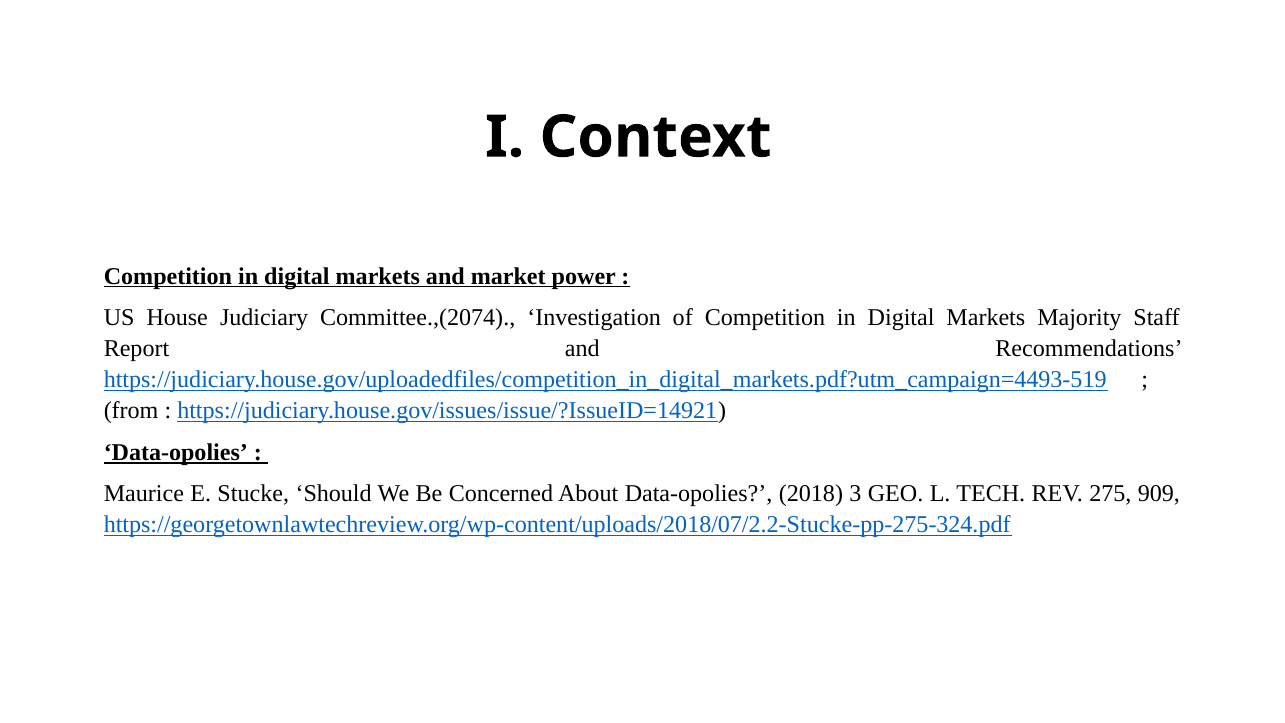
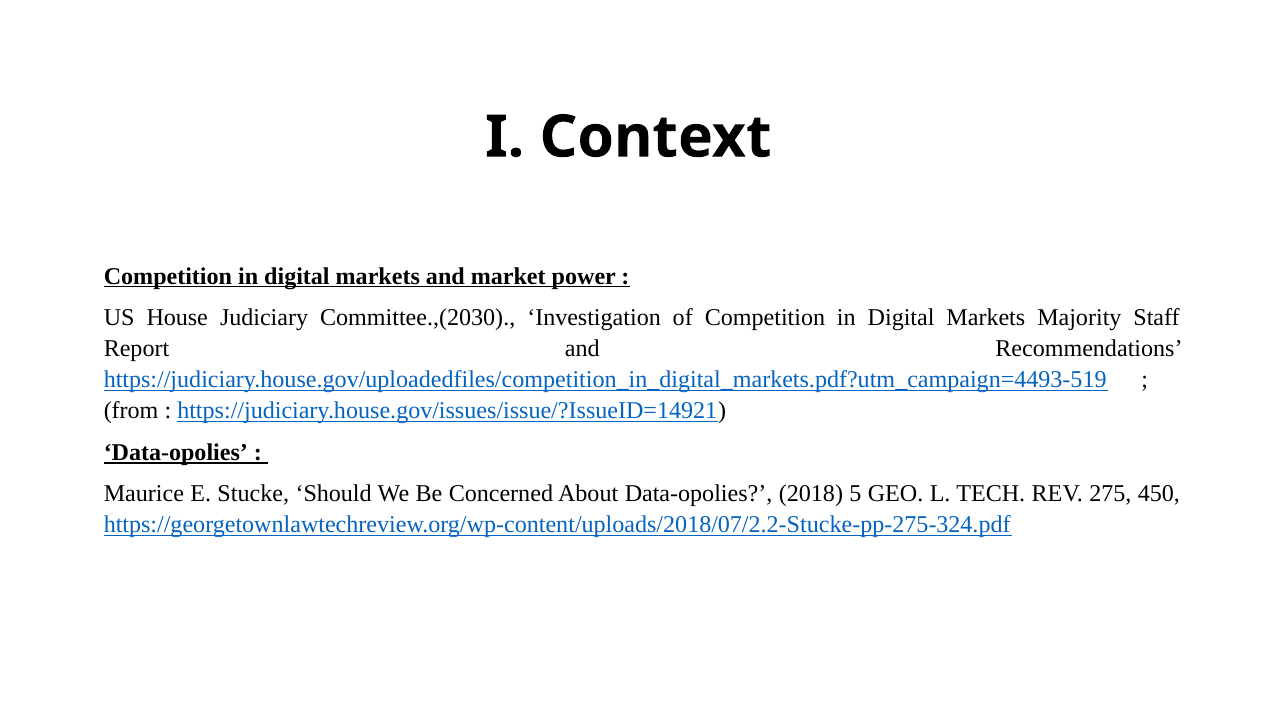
Committee.,(2074: Committee.,(2074 -> Committee.,(2030
3: 3 -> 5
909: 909 -> 450
